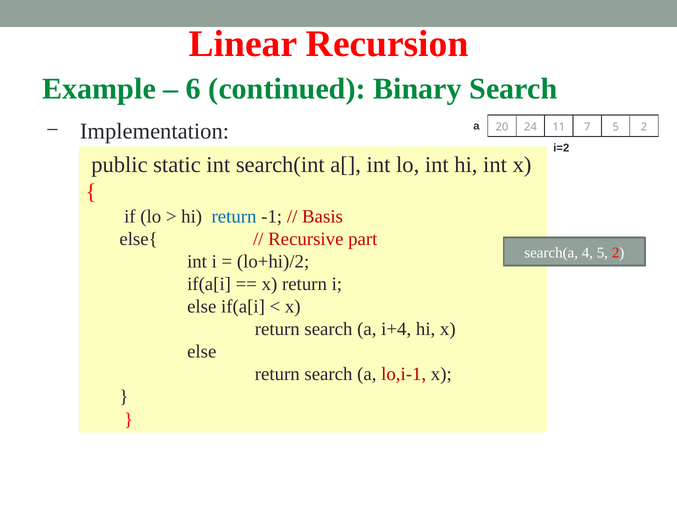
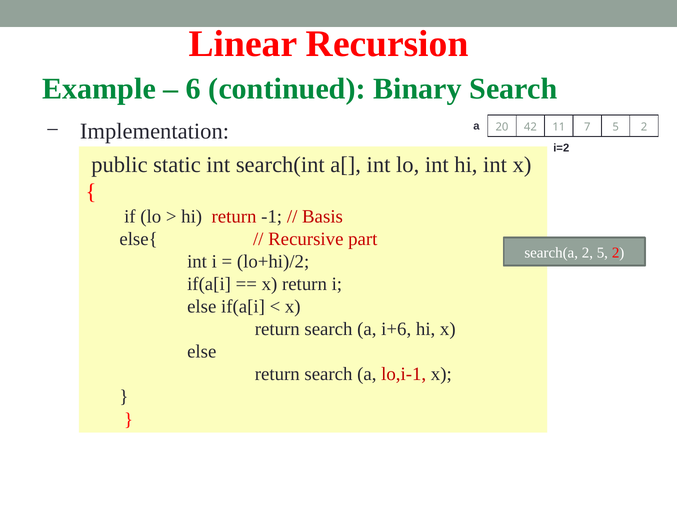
24: 24 -> 42
return at (234, 217) colour: blue -> red
search(a 4: 4 -> 2
i+4: i+4 -> i+6
